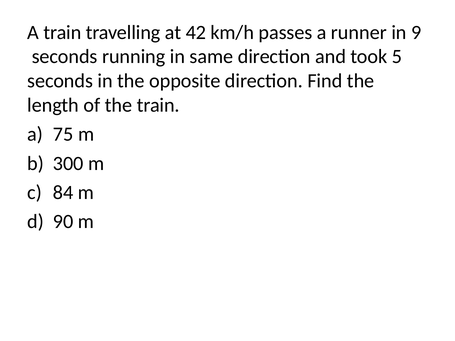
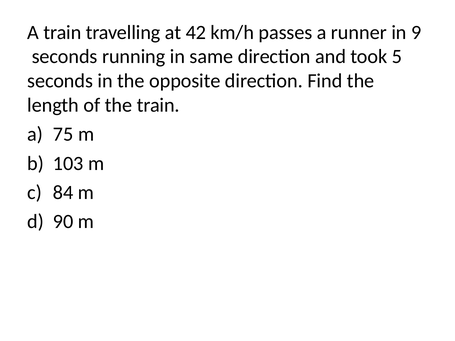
300: 300 -> 103
